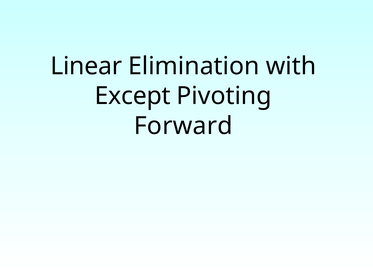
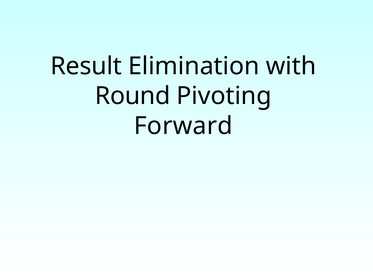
Linear: Linear -> Result
Except: Except -> Round
